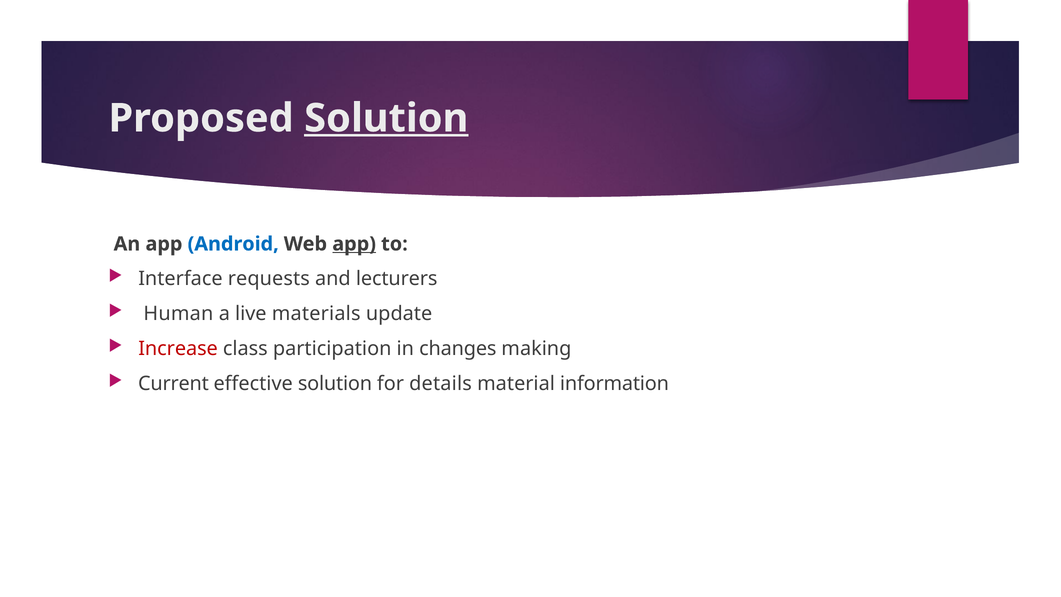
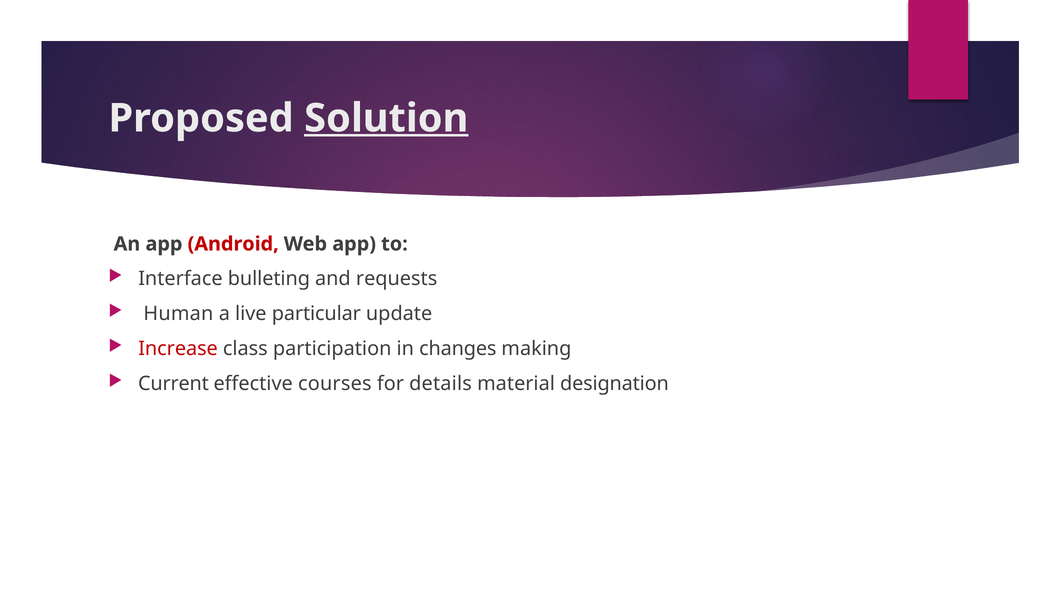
Android colour: blue -> red
app at (354, 244) underline: present -> none
requests: requests -> bulleting
lecturers: lecturers -> requests
materials: materials -> particular
effective solution: solution -> courses
information: information -> designation
